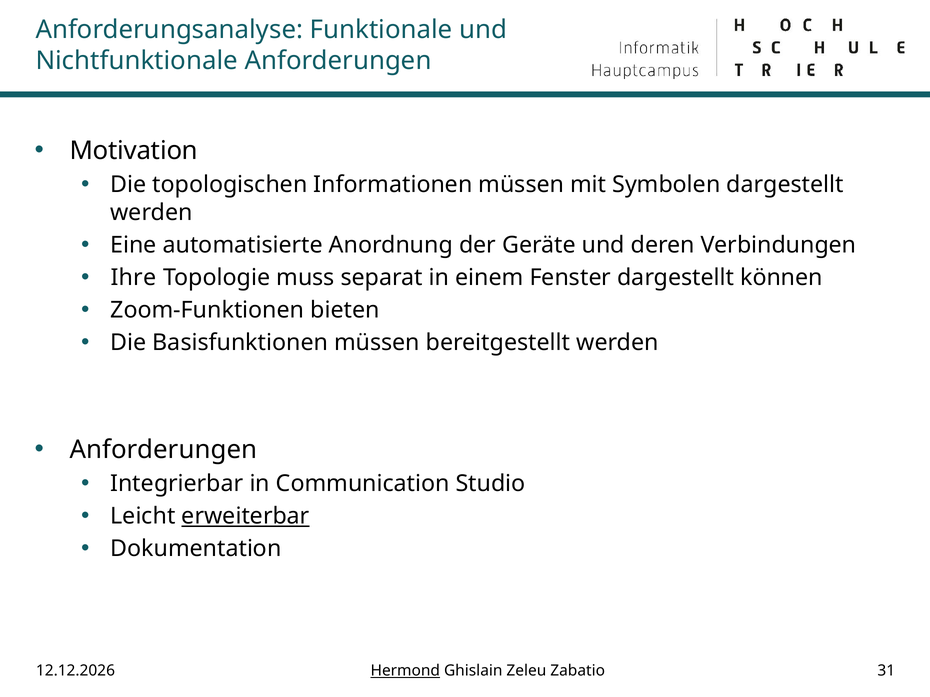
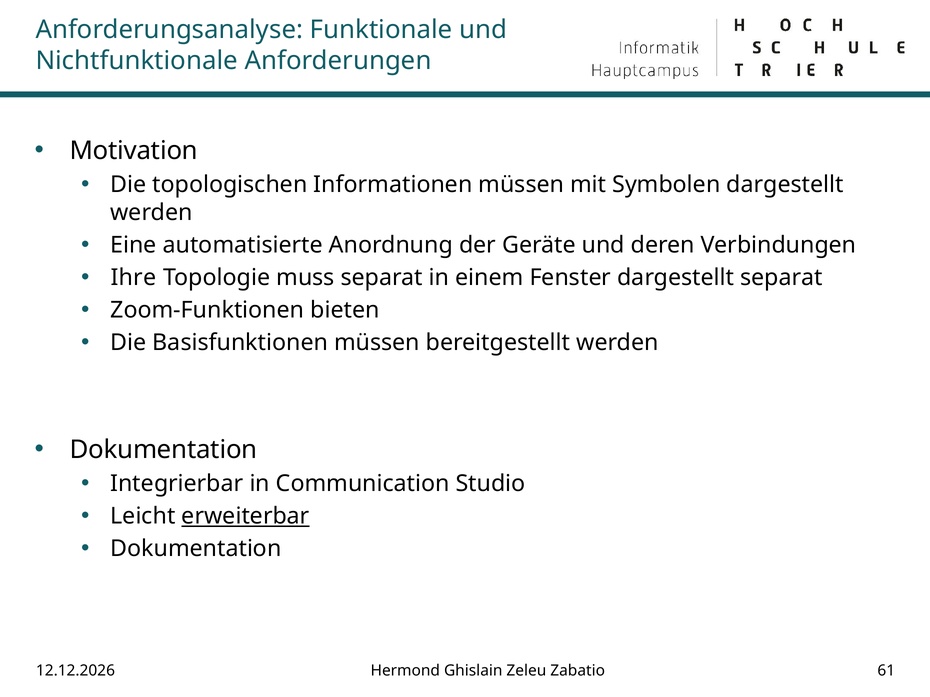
dargestellt können: können -> separat
Anforderungen at (163, 450): Anforderungen -> Dokumentation
Hermond underline: present -> none
31: 31 -> 61
